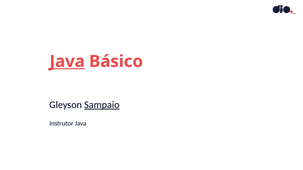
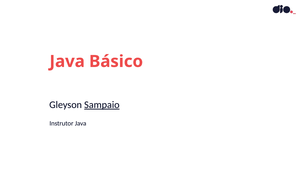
Java at (67, 62) underline: present -> none
